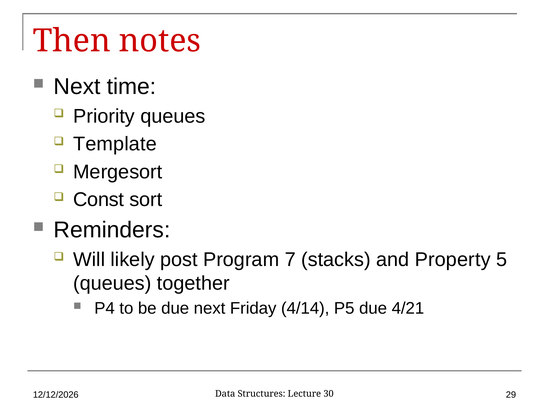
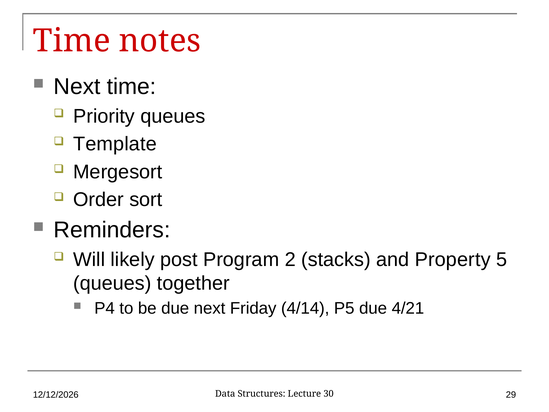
Then at (72, 41): Then -> Time
Const: Const -> Order
7: 7 -> 2
